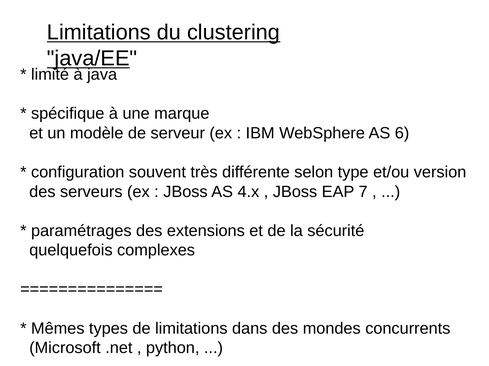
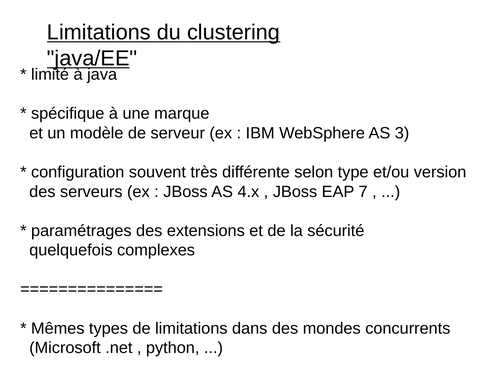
6: 6 -> 3
